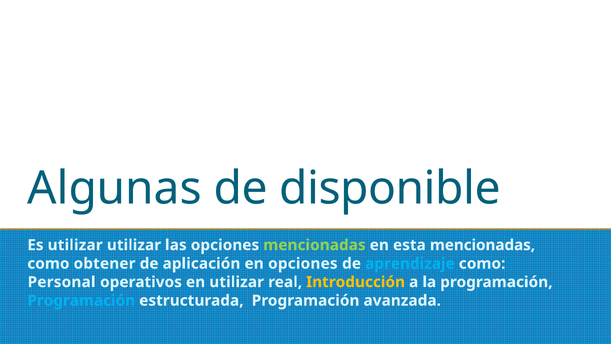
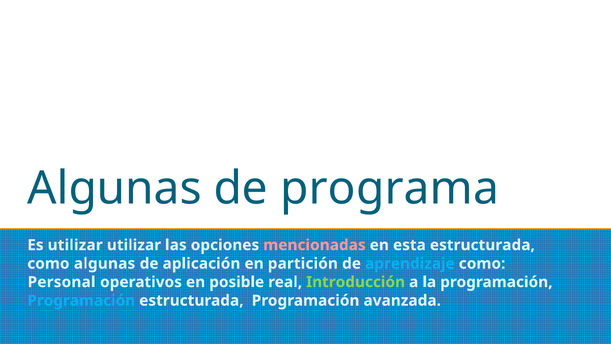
disponible: disponible -> programa
mencionadas at (314, 245) colour: light green -> pink
esta mencionadas: mencionadas -> estructurada
como obtener: obtener -> algunas
en opciones: opciones -> partición
en utilizar: utilizar -> posible
Introducción colour: yellow -> light green
